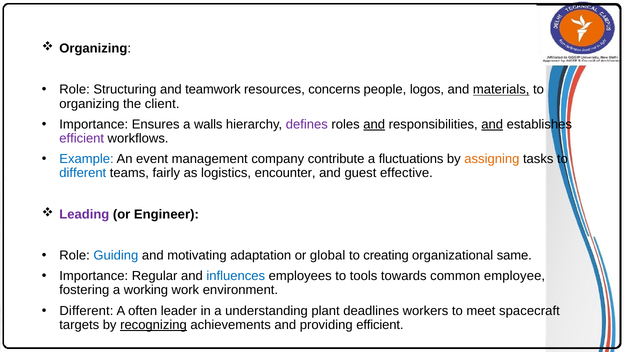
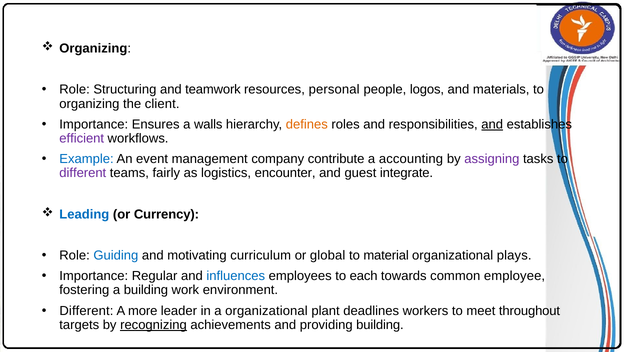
concerns: concerns -> personal
materials underline: present -> none
defines colour: purple -> orange
and at (374, 124) underline: present -> none
fluctuations: fluctuations -> accounting
assigning colour: orange -> purple
different at (83, 173) colour: blue -> purple
effective: effective -> integrate
Leading colour: purple -> blue
Engineer: Engineer -> Currency
adaptation: adaptation -> curriculum
creating: creating -> material
same: same -> plays
tools: tools -> each
a working: working -> building
often: often -> more
a understanding: understanding -> organizational
spacecraft: spacecraft -> throughout
providing efficient: efficient -> building
